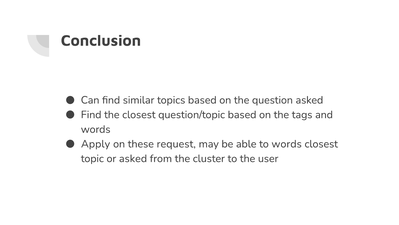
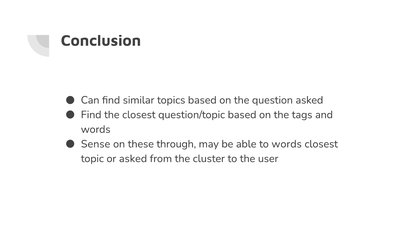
Apply: Apply -> Sense
request: request -> through
